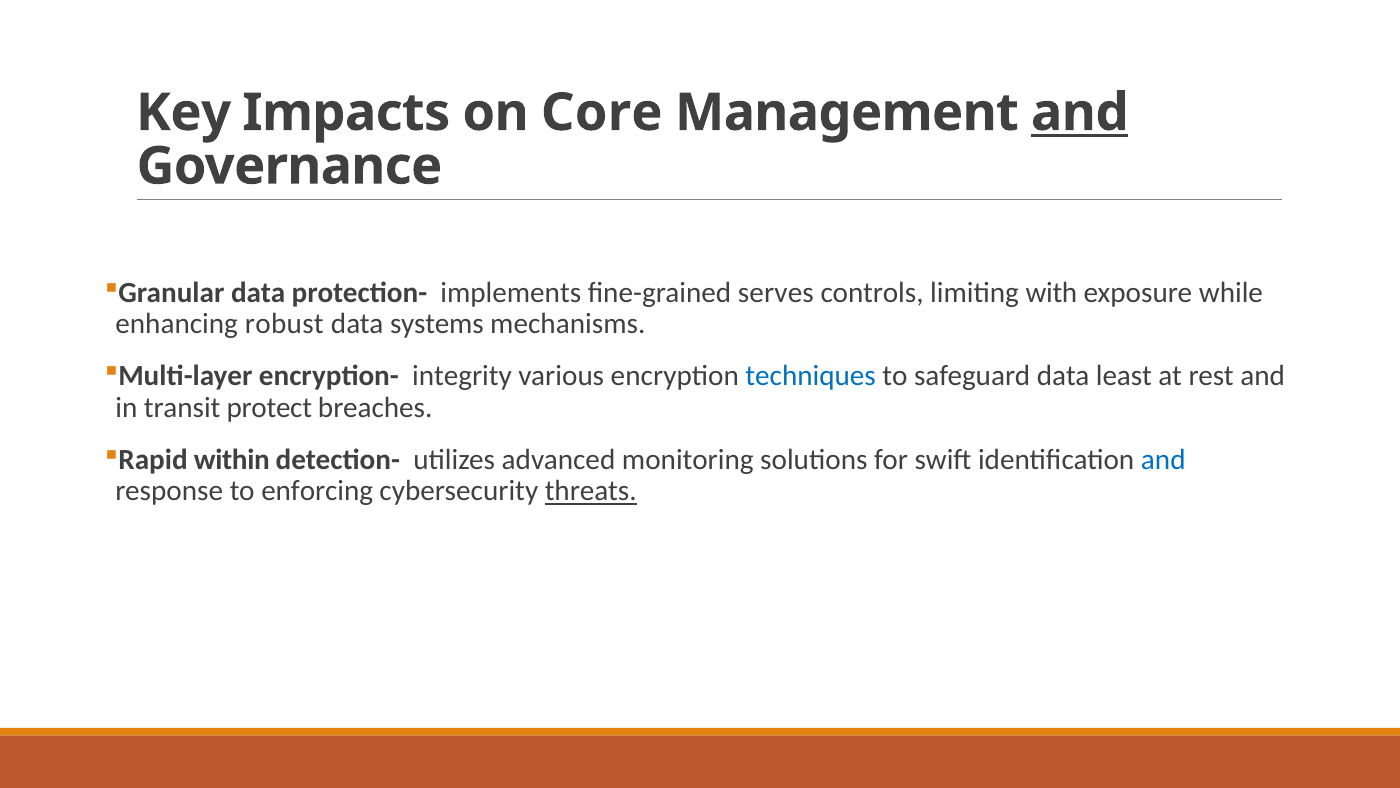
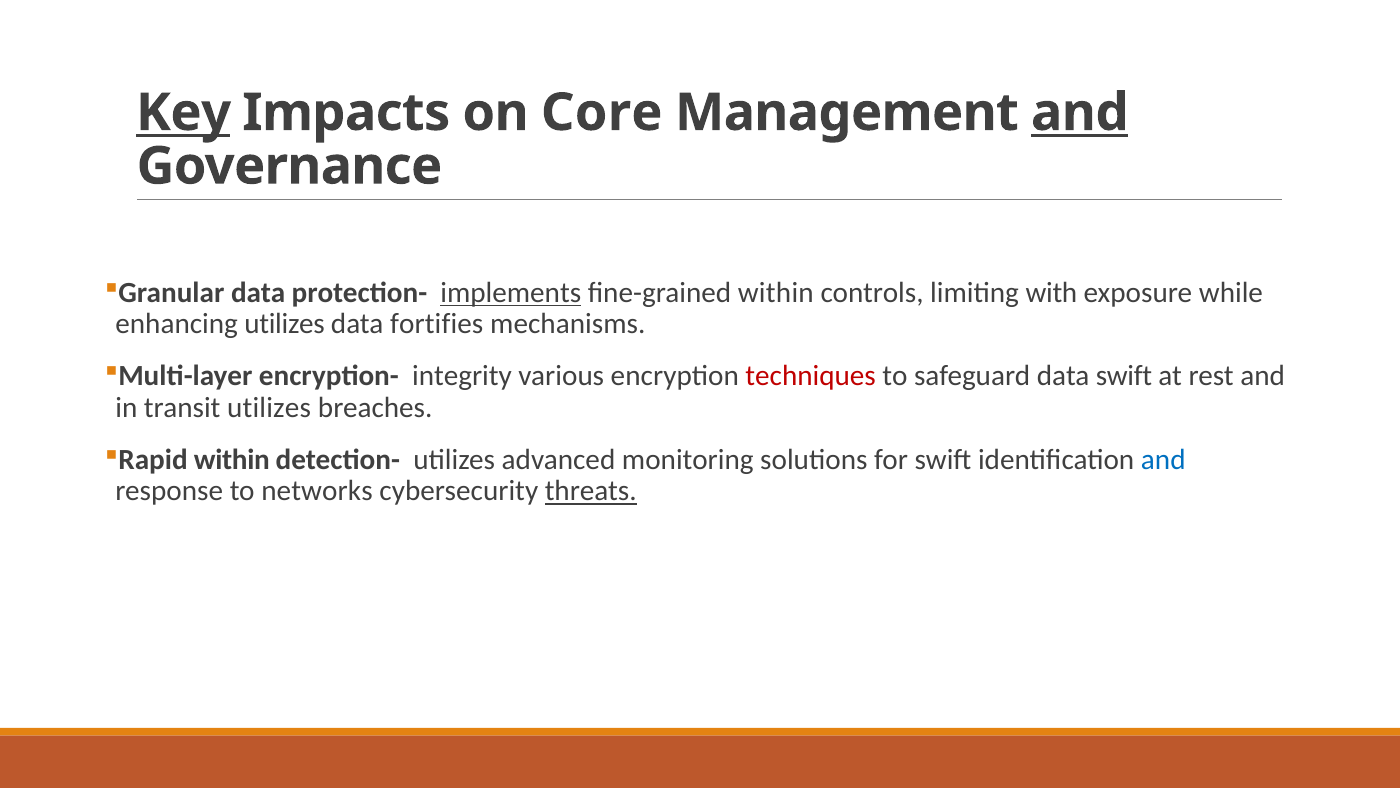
Key underline: none -> present
implements underline: none -> present
fine-grained serves: serves -> within
enhancing robust: robust -> utilizes
systems: systems -> fortifies
techniques colour: blue -> red
data least: least -> swift
transit protect: protect -> utilizes
enforcing: enforcing -> networks
